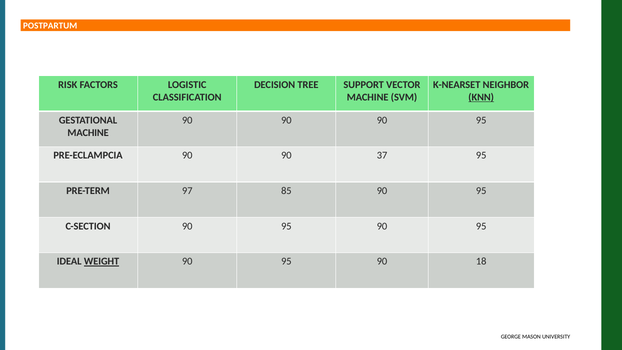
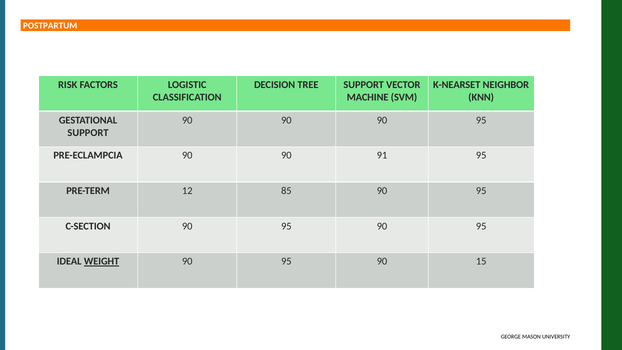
KNN underline: present -> none
MACHINE at (88, 133): MACHINE -> SUPPORT
37: 37 -> 91
97: 97 -> 12
18: 18 -> 15
